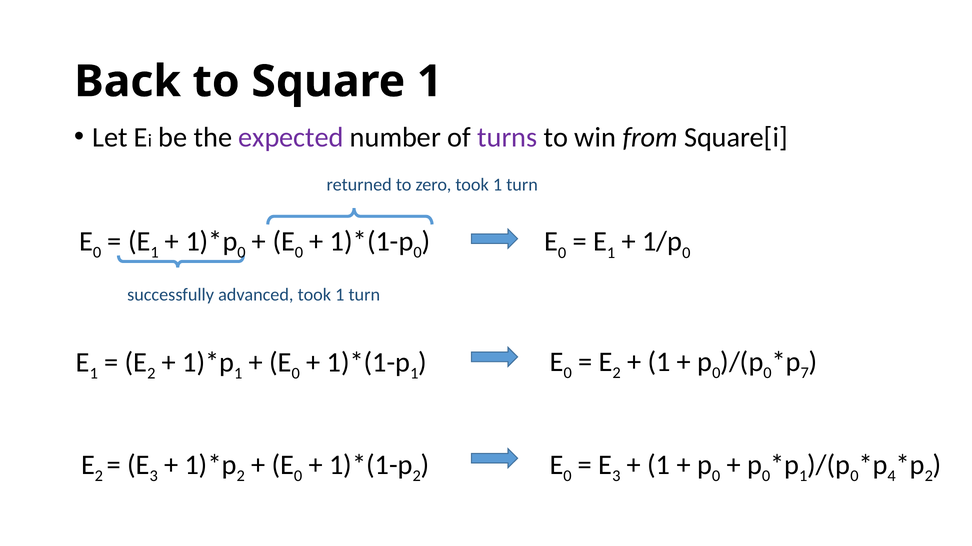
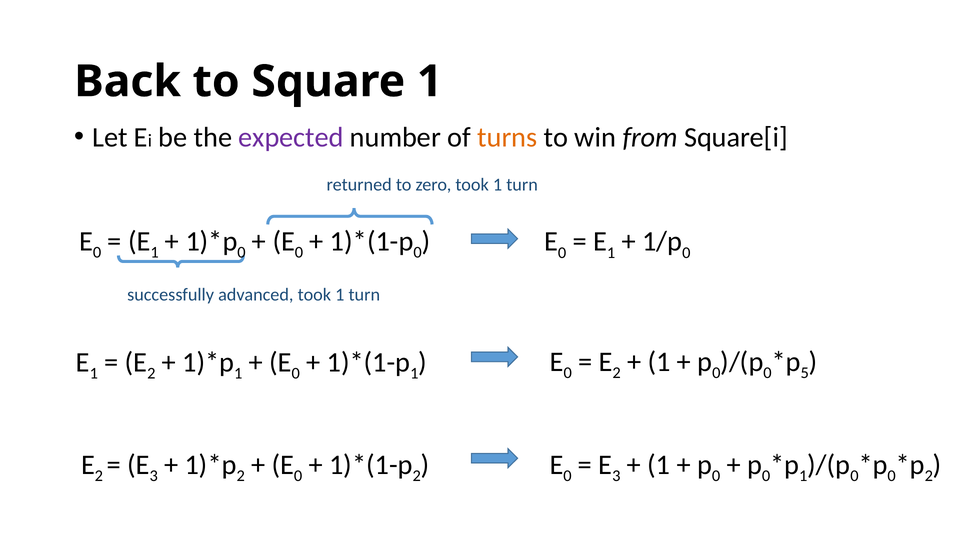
turns colour: purple -> orange
7: 7 -> 5
4 at (892, 476): 4 -> 0
